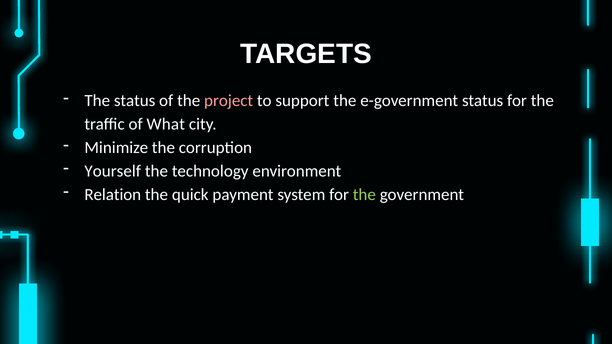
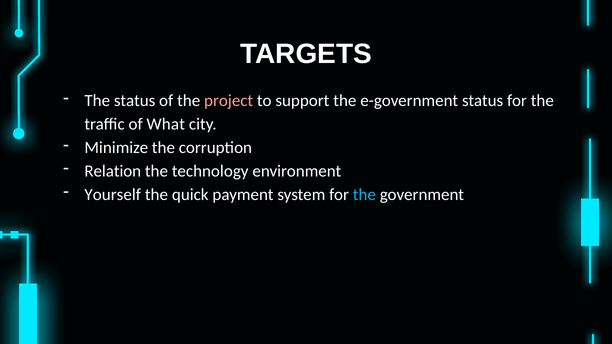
Yourself: Yourself -> Relation
Relation: Relation -> Yourself
the at (364, 195) colour: light green -> light blue
